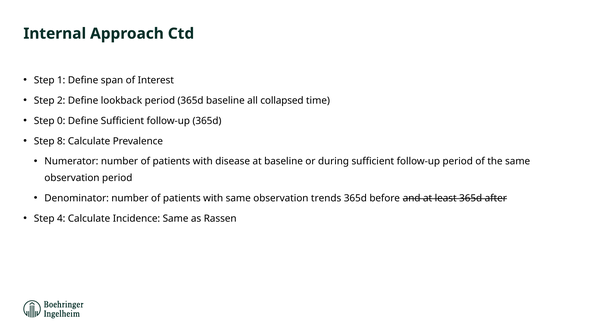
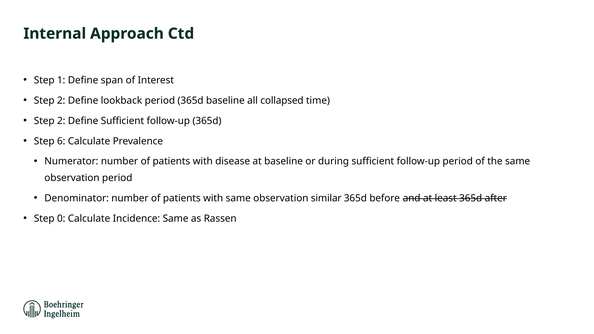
0 at (61, 121): 0 -> 2
8: 8 -> 6
trends: trends -> similar
4: 4 -> 0
